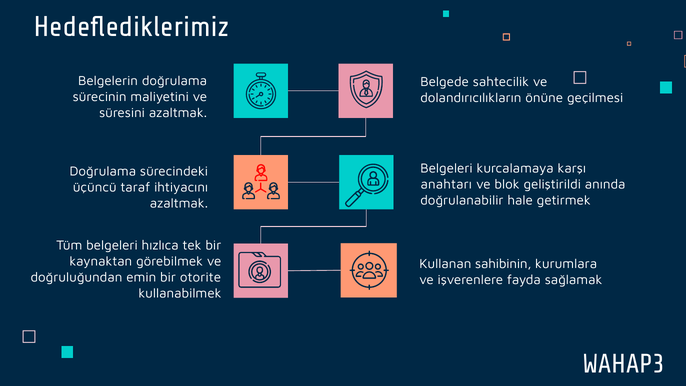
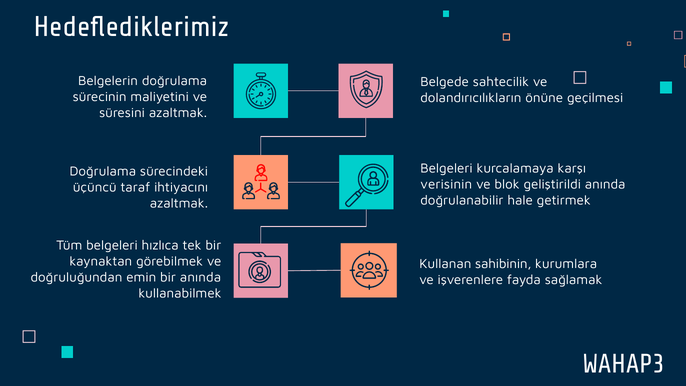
anahtarı: anahtarı -> verisinin
bir otorite: otorite -> anında
